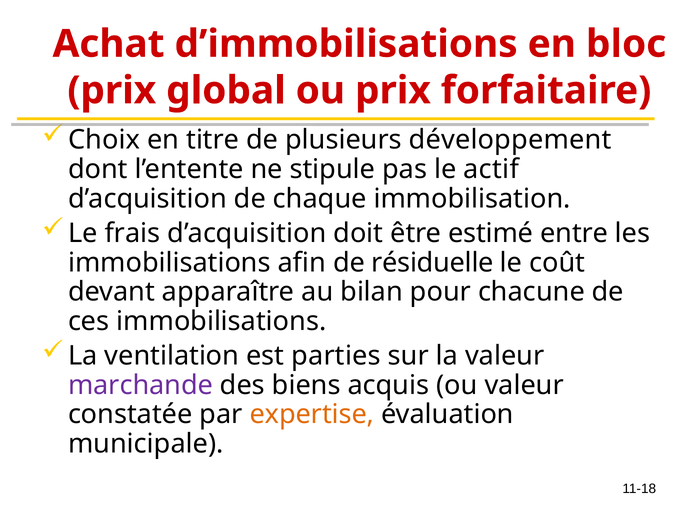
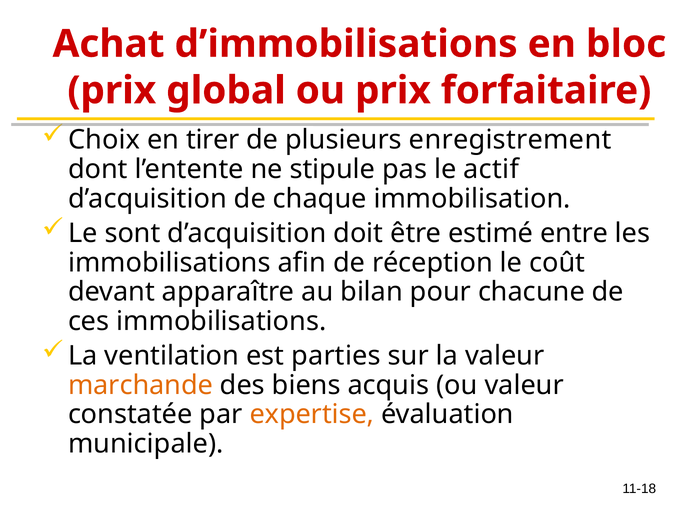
titre: titre -> tirer
développement: développement -> enregistrement
frais: frais -> sont
résiduelle: résiduelle -> réception
marchande colour: purple -> orange
